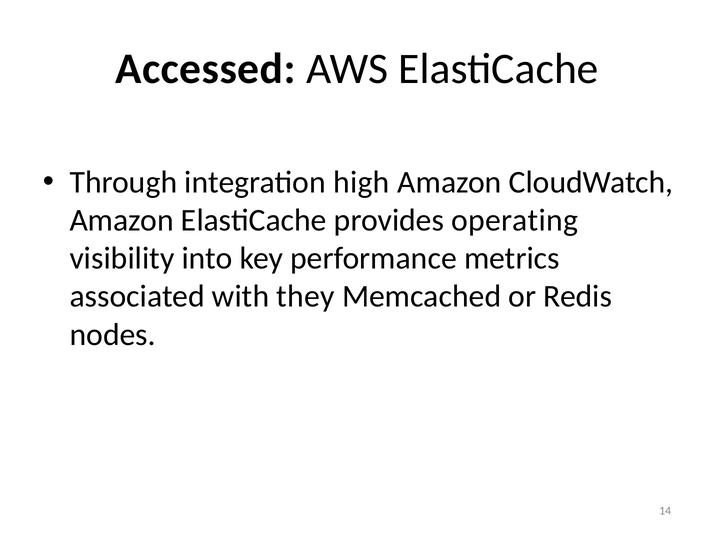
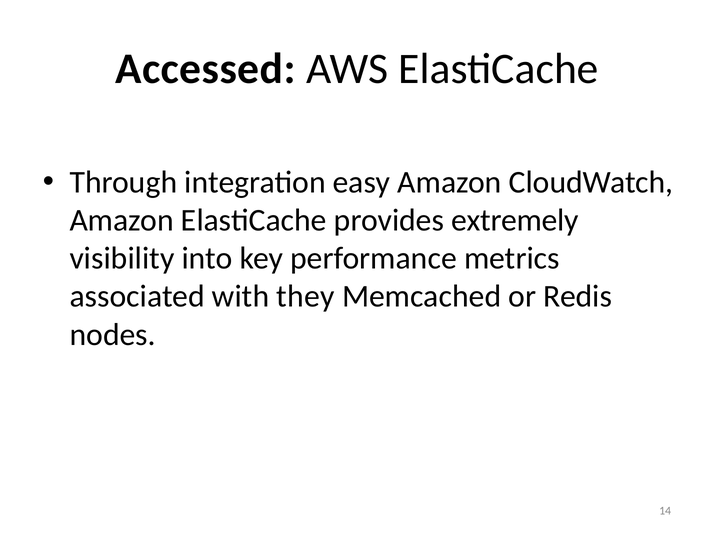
high: high -> easy
operating: operating -> extremely
